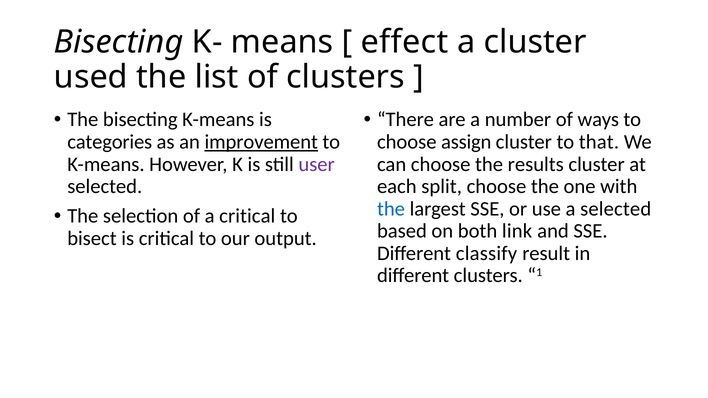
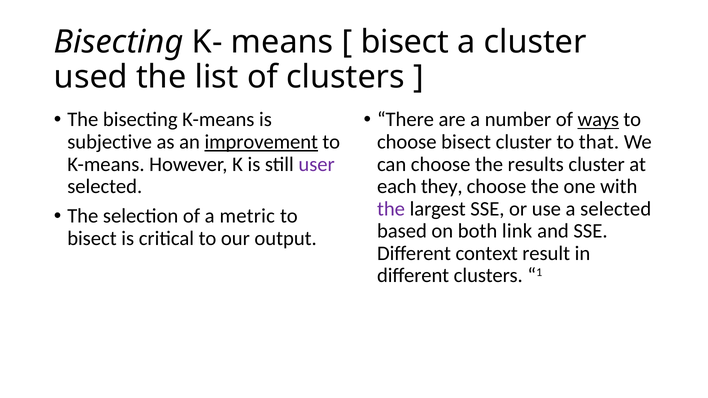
effect at (405, 42): effect -> bisect
ways underline: none -> present
categories: categories -> subjective
choose assign: assign -> bisect
split: split -> they
the at (391, 209) colour: blue -> purple
a critical: critical -> metric
classify: classify -> context
